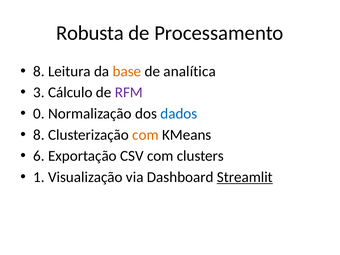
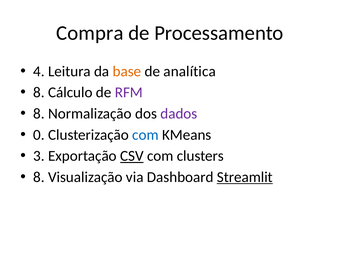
Robusta: Robusta -> Compra
8 at (39, 71): 8 -> 4
3 at (39, 92): 3 -> 8
0 at (39, 114): 0 -> 8
dados colour: blue -> purple
8 at (39, 135): 8 -> 0
com at (145, 135) colour: orange -> blue
6: 6 -> 3
CSV underline: none -> present
1 at (39, 177): 1 -> 8
